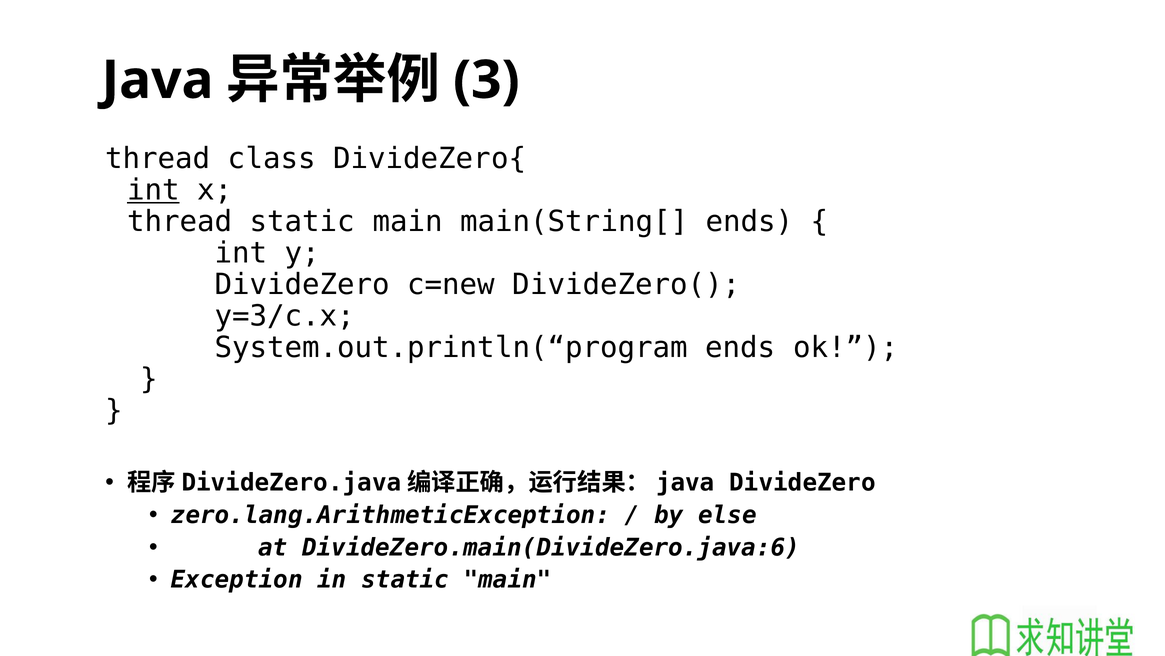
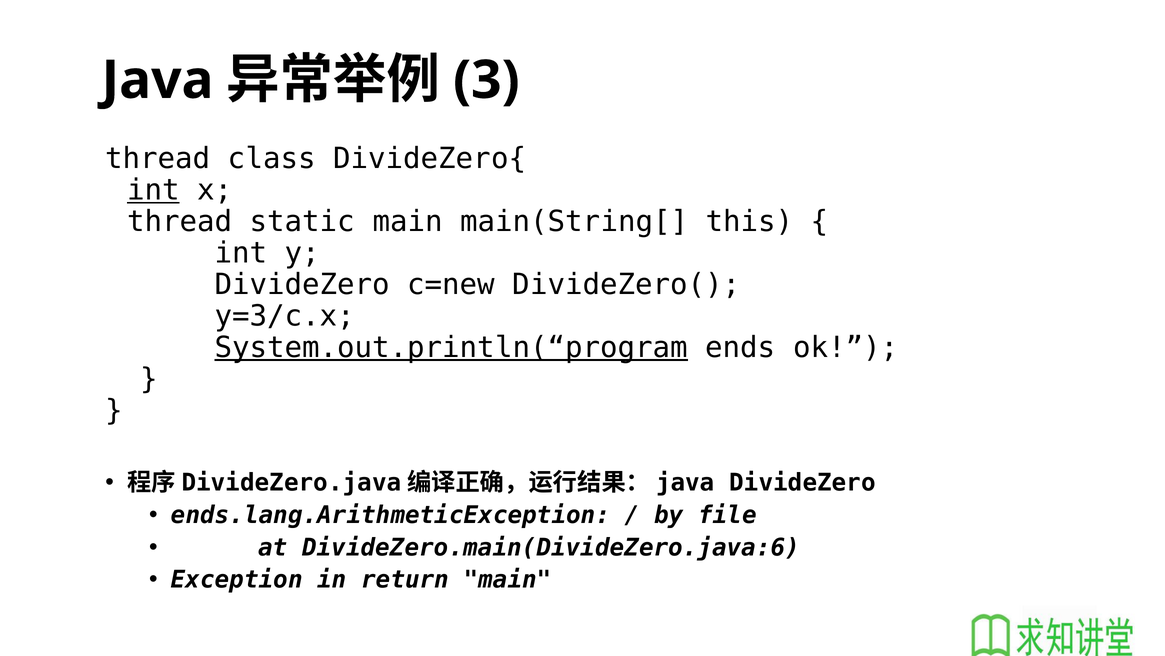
main(String[ ends: ends -> this
System.out.println(“program underline: none -> present
zero.lang.ArithmeticException: zero.lang.ArithmeticException -> ends.lang.ArithmeticException
else: else -> file
in static: static -> return
